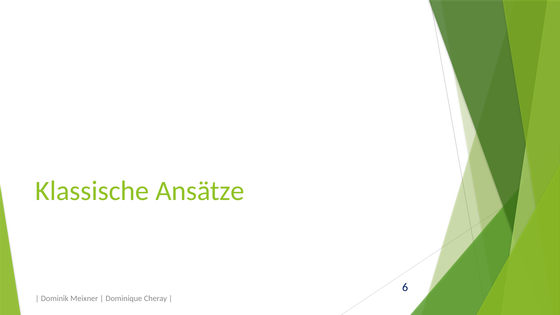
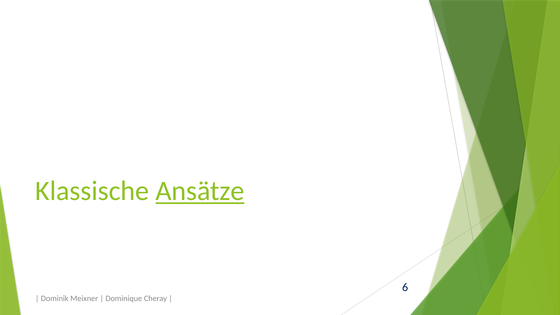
Ansätze underline: none -> present
